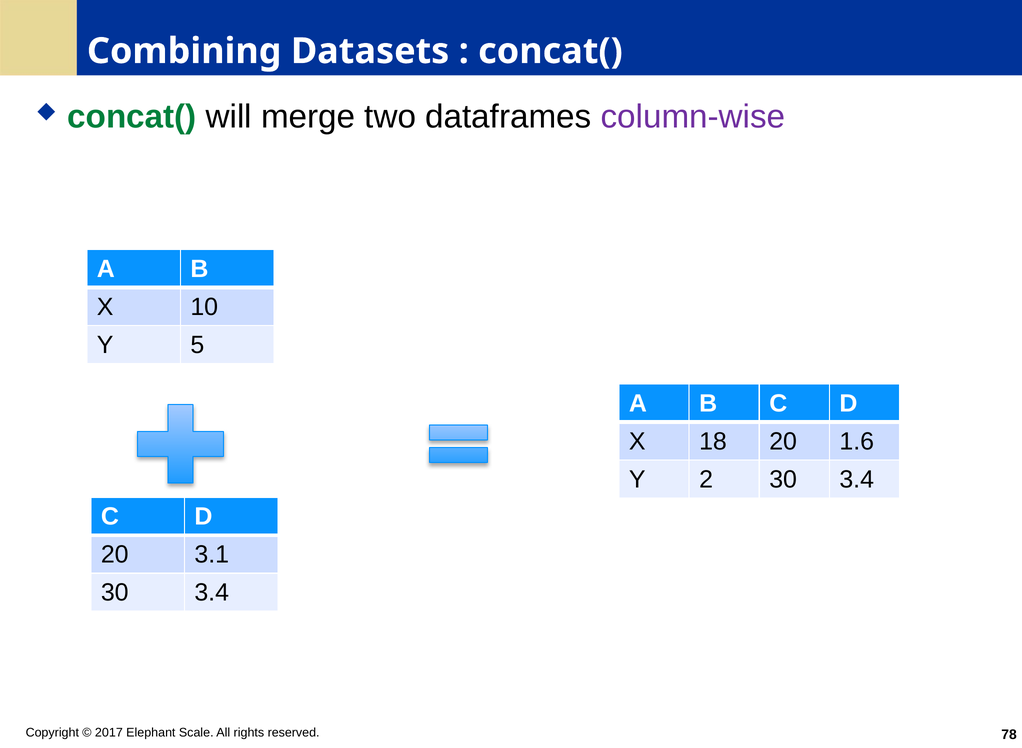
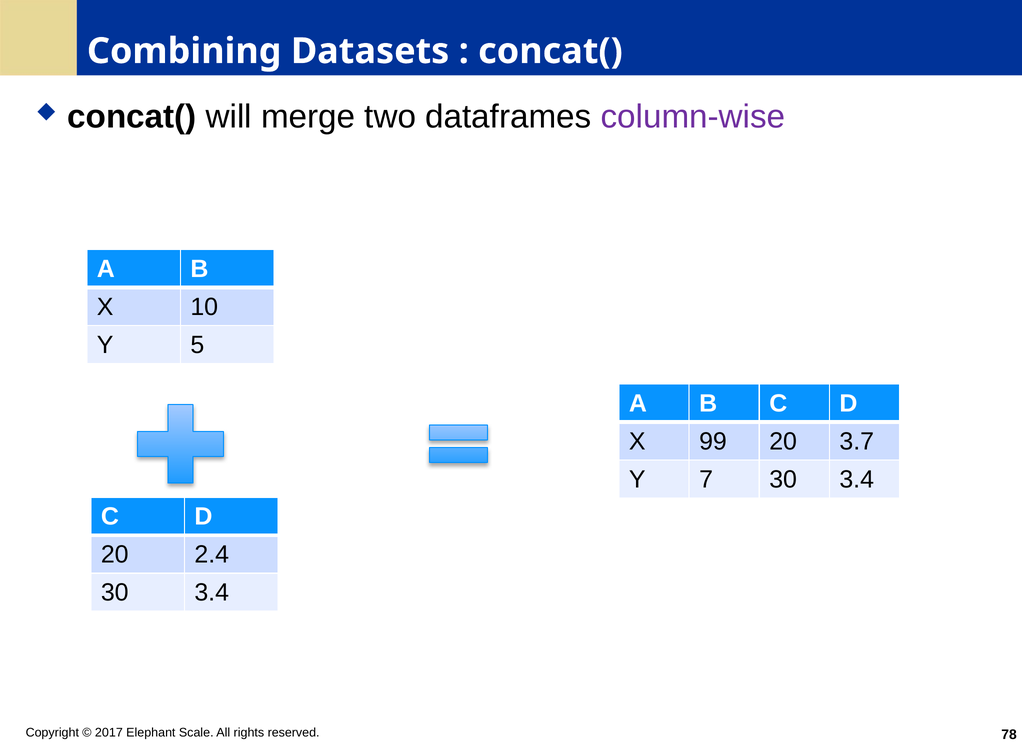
concat( at (132, 117) colour: green -> black
18: 18 -> 99
1.6: 1.6 -> 3.7
2: 2 -> 7
3.1: 3.1 -> 2.4
